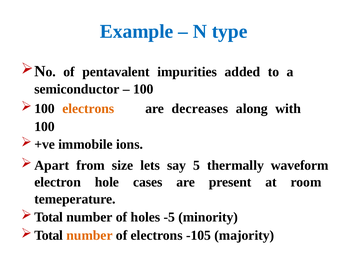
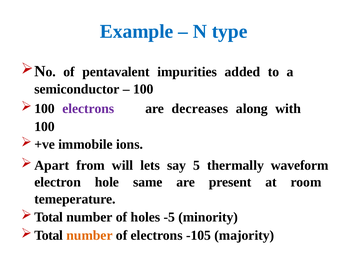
electrons at (88, 109) colour: orange -> purple
size: size -> will
cases: cases -> same
